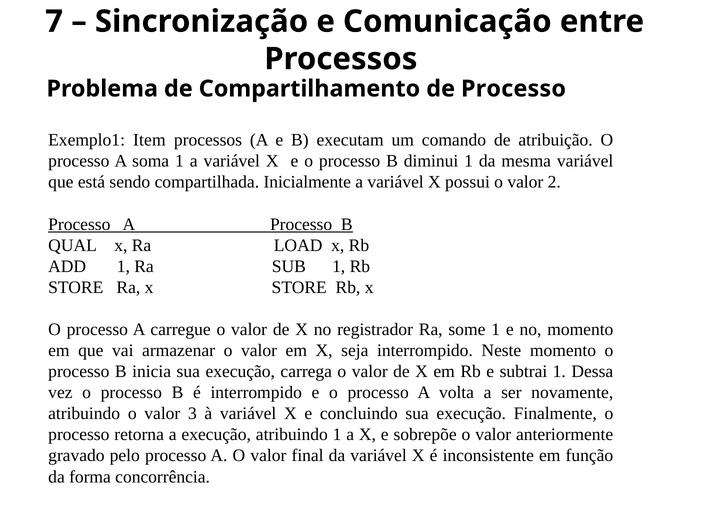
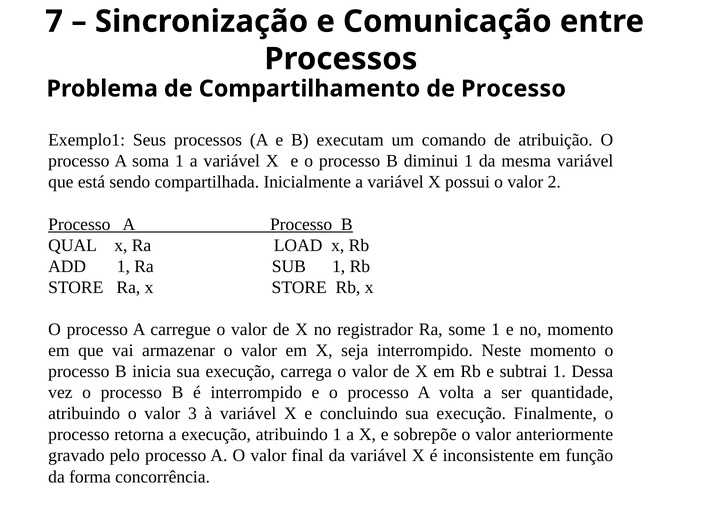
Item: Item -> Seus
novamente: novamente -> quantidade
